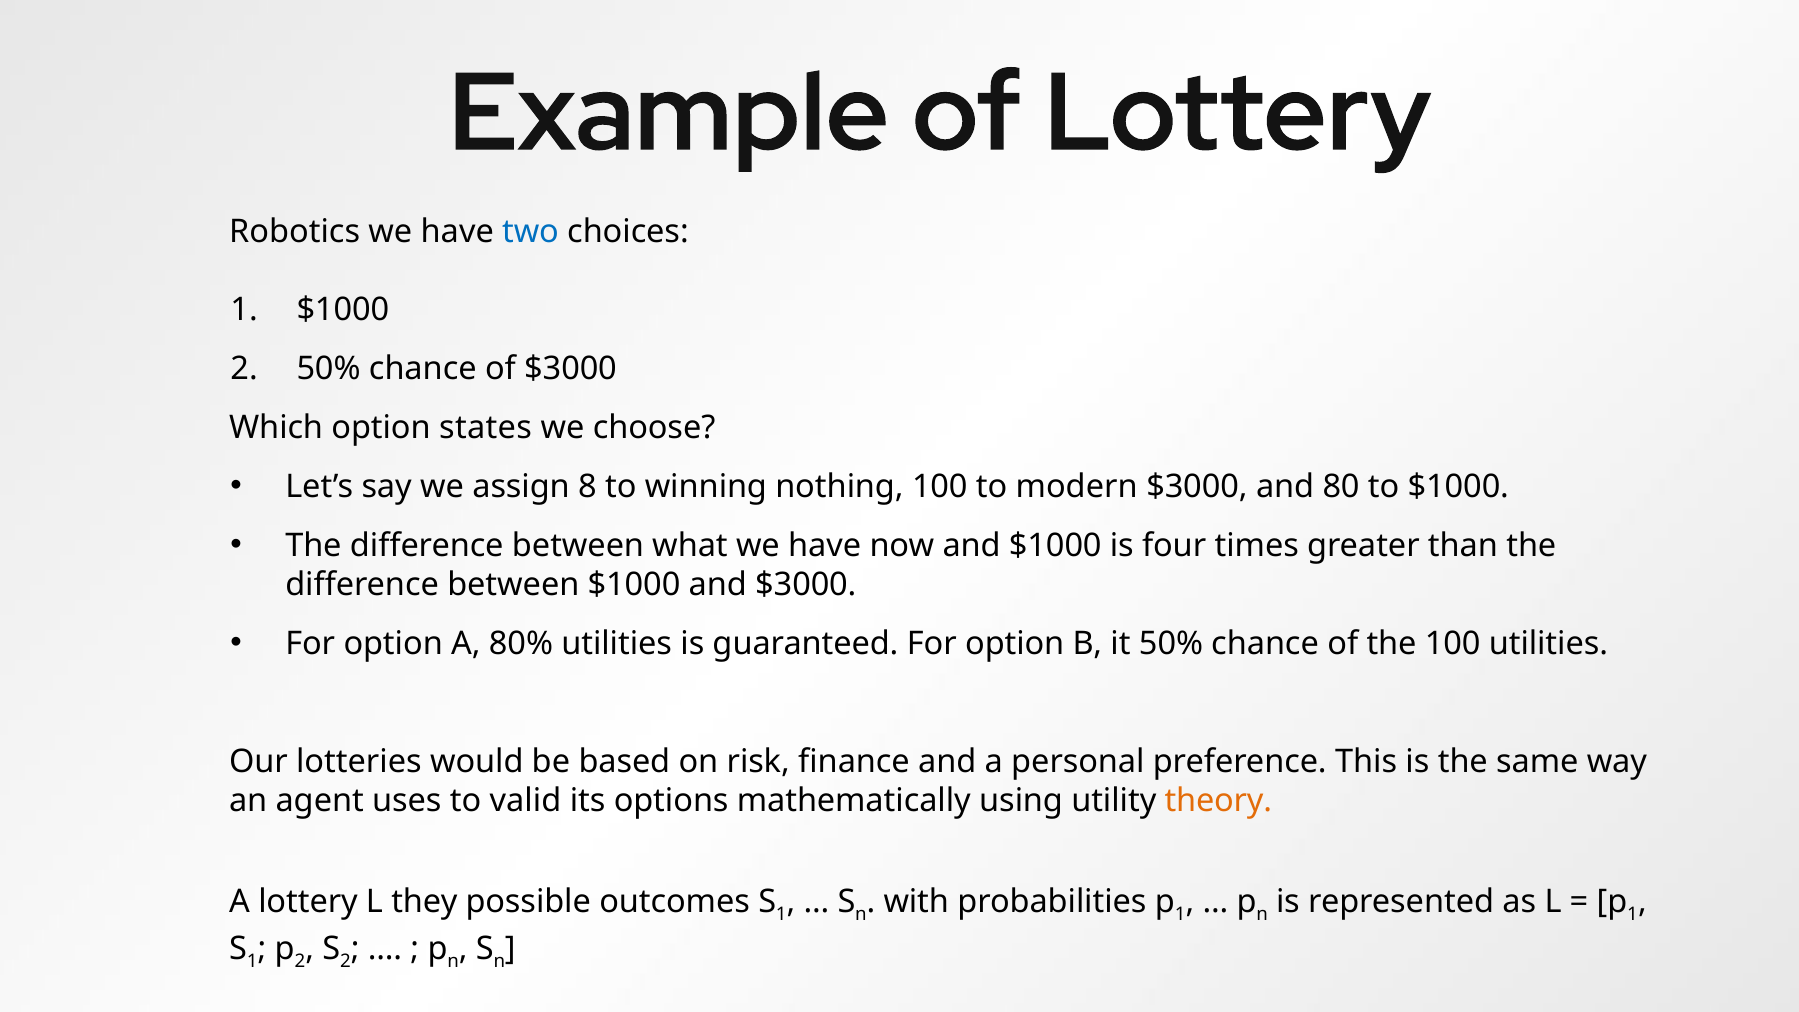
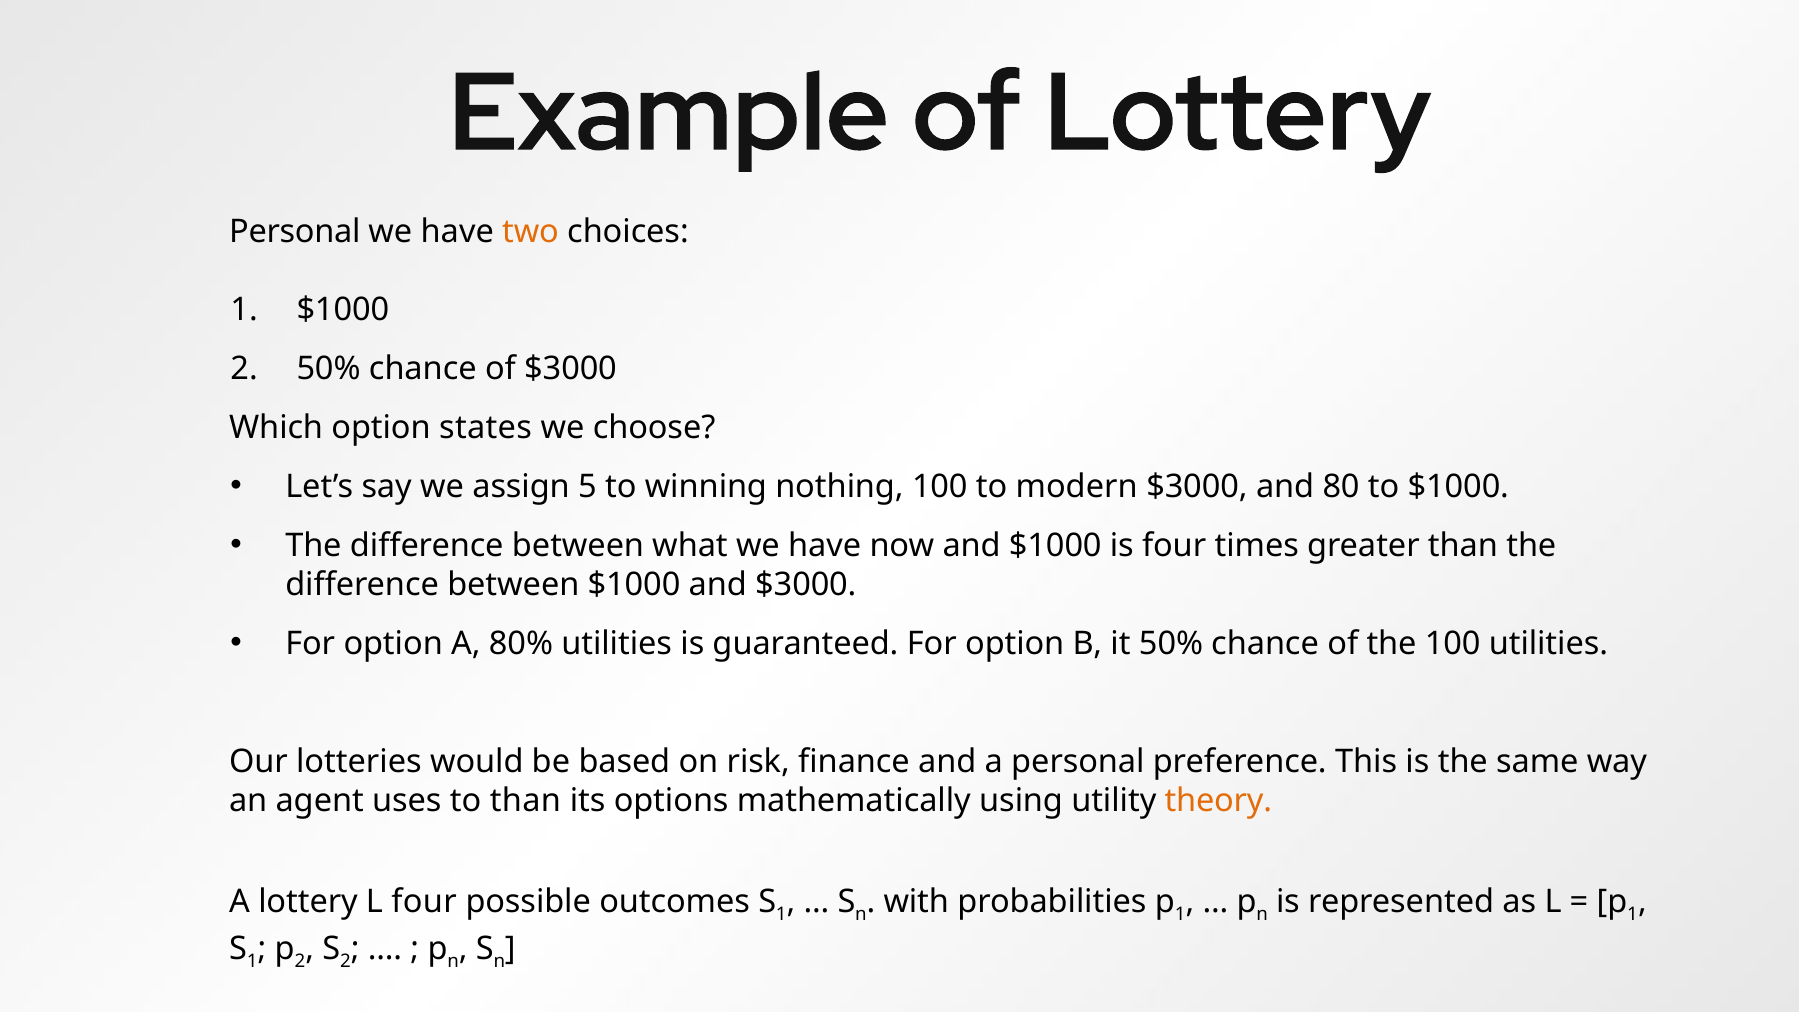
Robotics at (295, 232): Robotics -> Personal
two colour: blue -> orange
8: 8 -> 5
to valid: valid -> than
L they: they -> four
